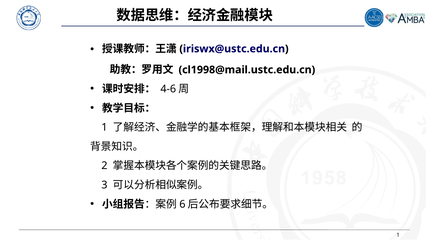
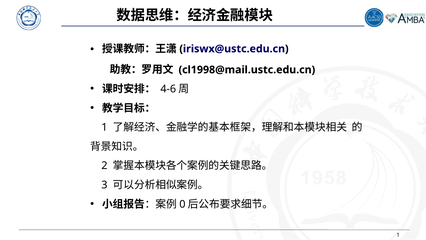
6: 6 -> 0
